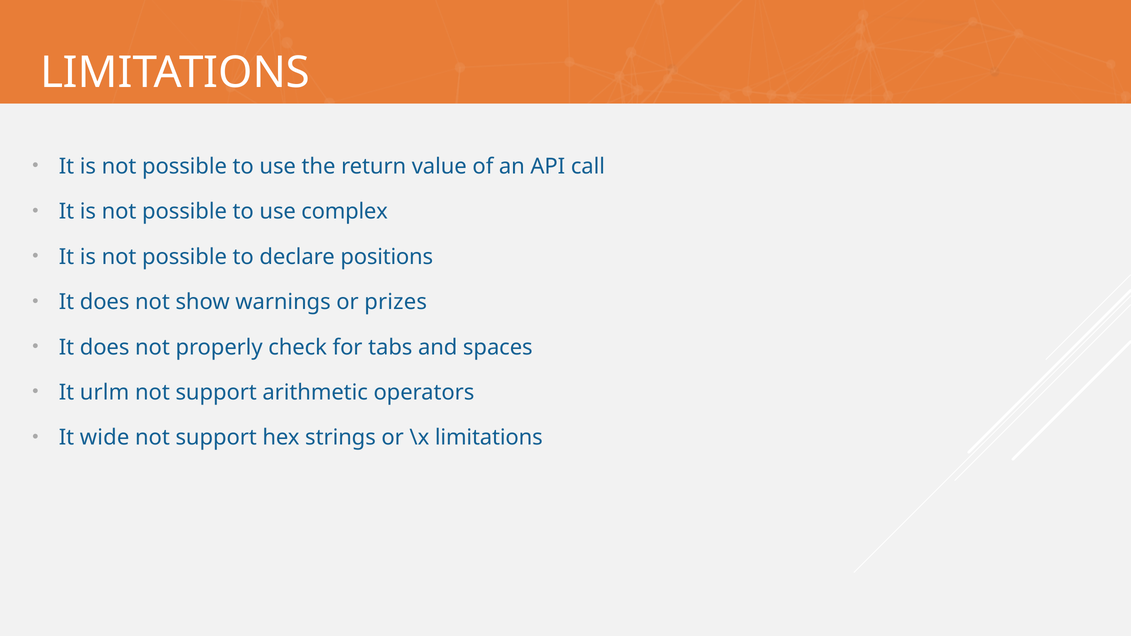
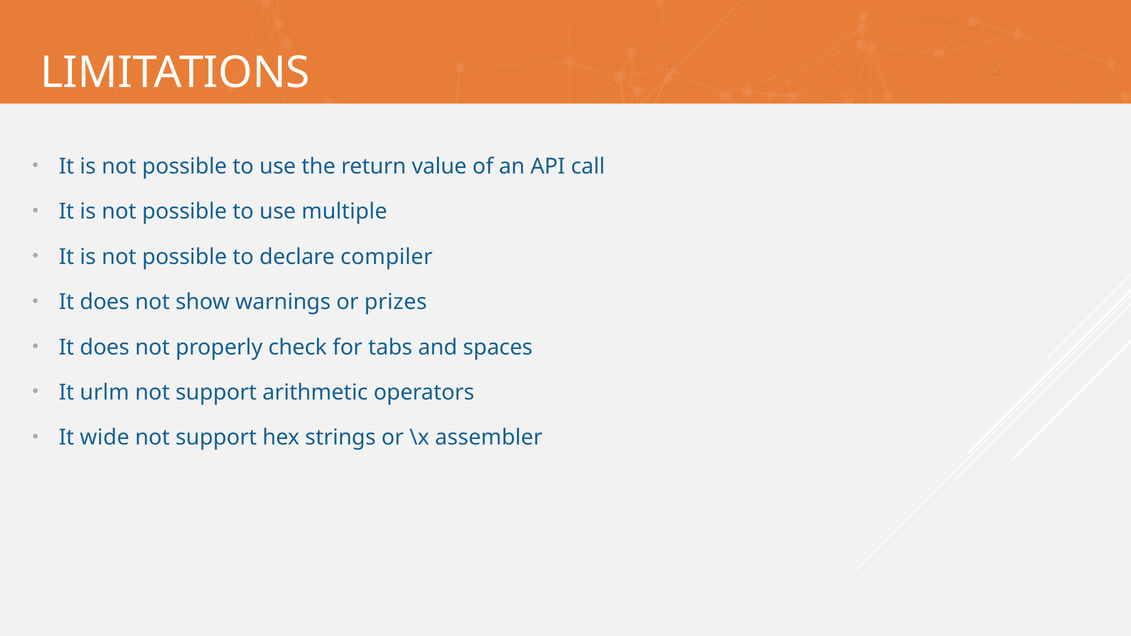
complex: complex -> multiple
positions: positions -> compiler
\x limitations: limitations -> assembler
